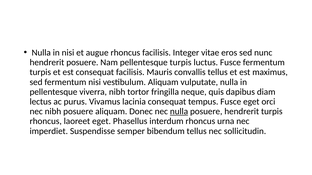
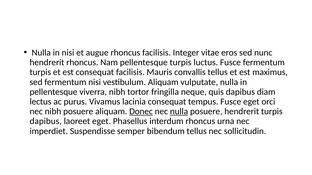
hendrerit posuere: posuere -> rhoncus
Donec underline: none -> present
rhoncus at (46, 122): rhoncus -> dapibus
